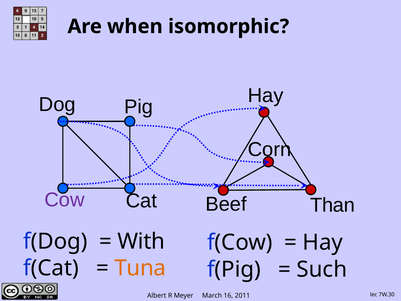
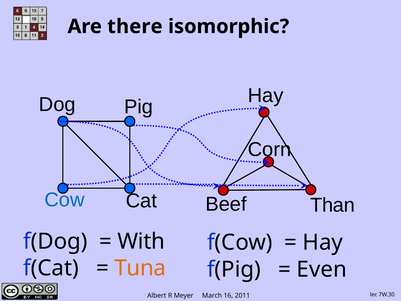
when: when -> there
Cow colour: purple -> blue
Such: Such -> Even
